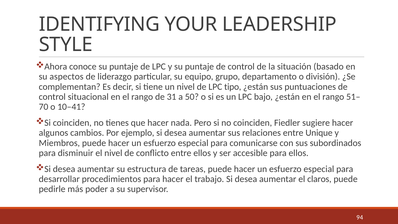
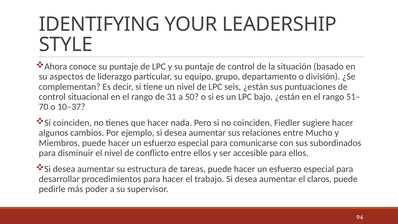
tipo: tipo -> seis
10–41: 10–41 -> 10–37
Unique: Unique -> Mucho
